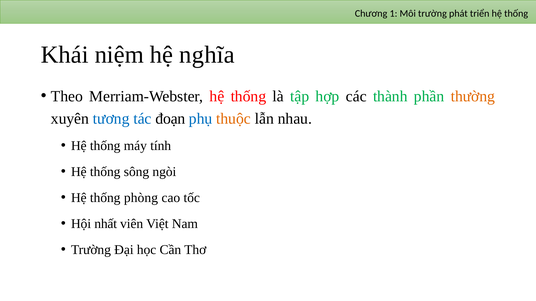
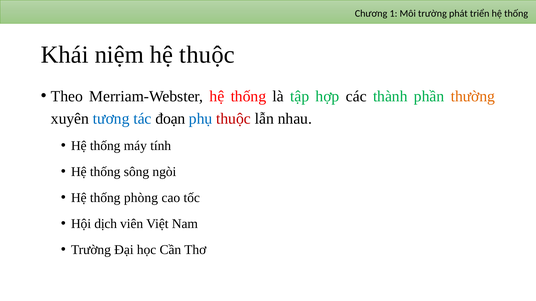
hệ nghĩa: nghĩa -> thuộc
thuộc at (234, 119) colour: orange -> red
nhất: nhất -> dịch
